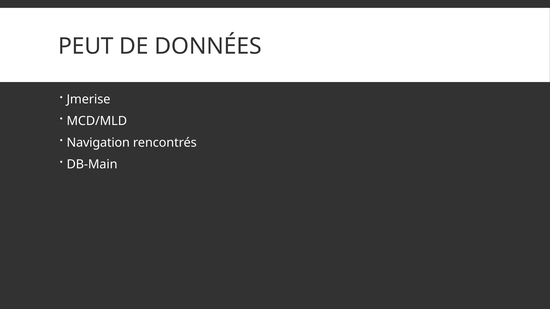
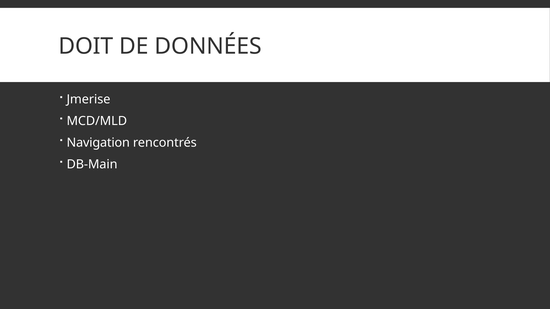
PEUT: PEUT -> DOIT
